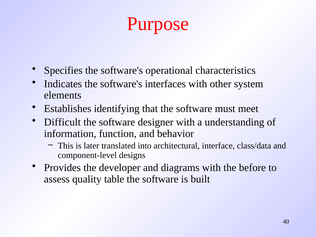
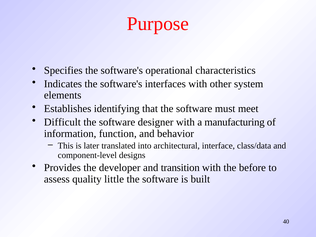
understanding: understanding -> manufacturing
diagrams: diagrams -> transition
table: table -> little
